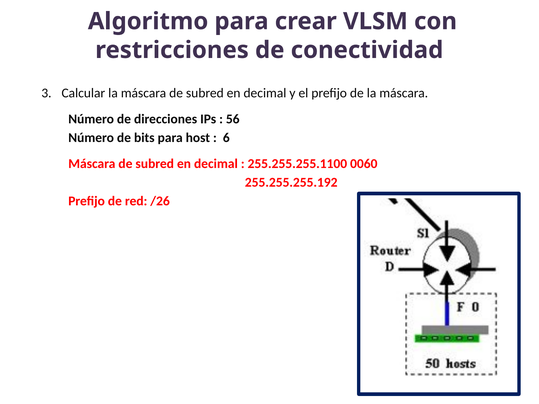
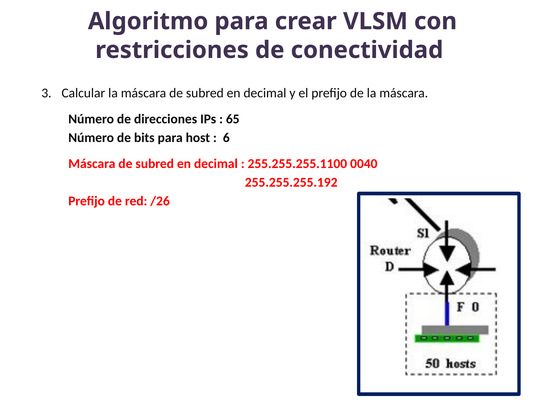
56: 56 -> 65
0060: 0060 -> 0040
